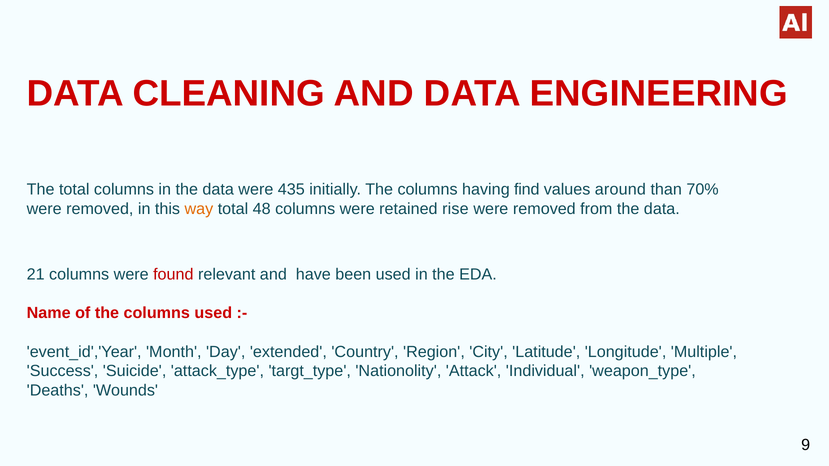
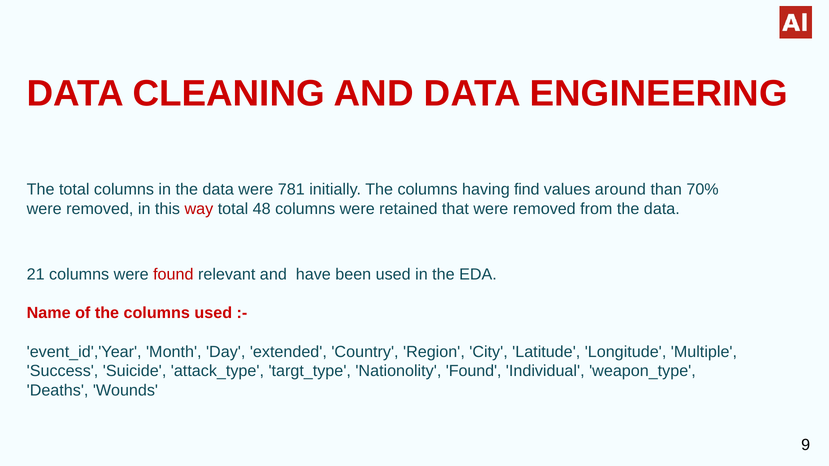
435: 435 -> 781
way colour: orange -> red
rise: rise -> that
Nationolity Attack: Attack -> Found
